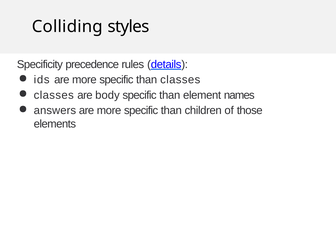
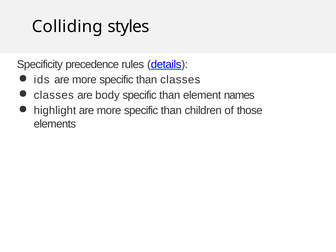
answers: answers -> highlight
